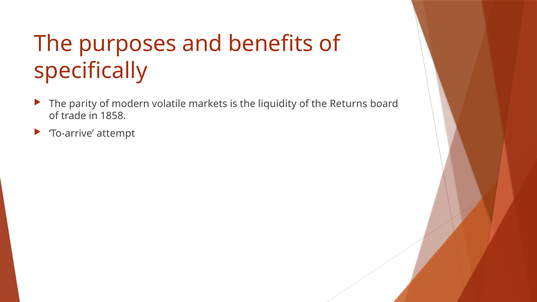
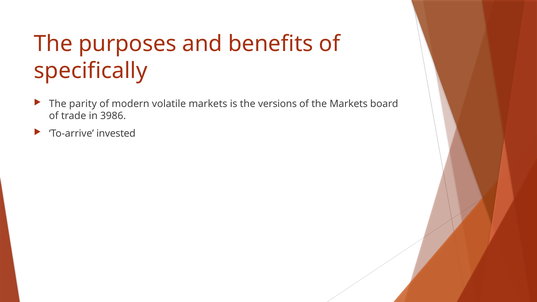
liquidity: liquidity -> versions
the Returns: Returns -> Markets
1858: 1858 -> 3986
attempt: attempt -> invested
